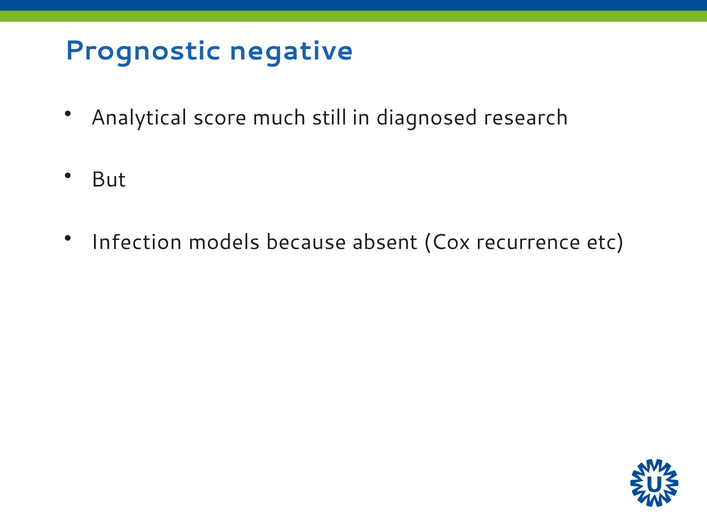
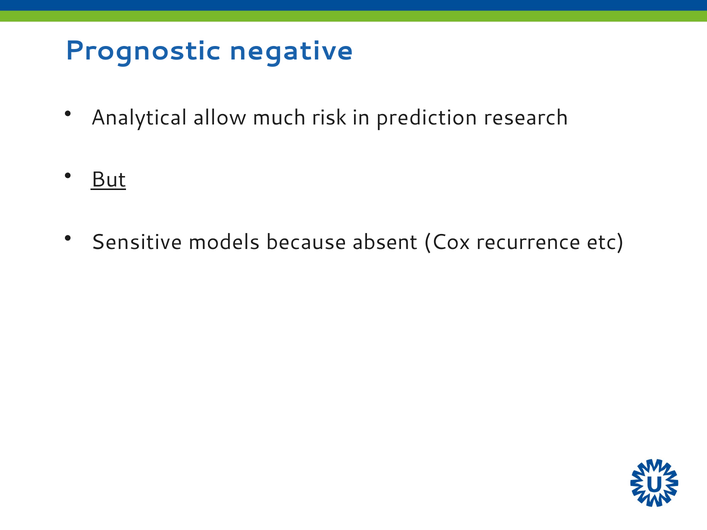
score: score -> allow
still: still -> risk
diagnosed: diagnosed -> prediction
But underline: none -> present
Infection: Infection -> Sensitive
